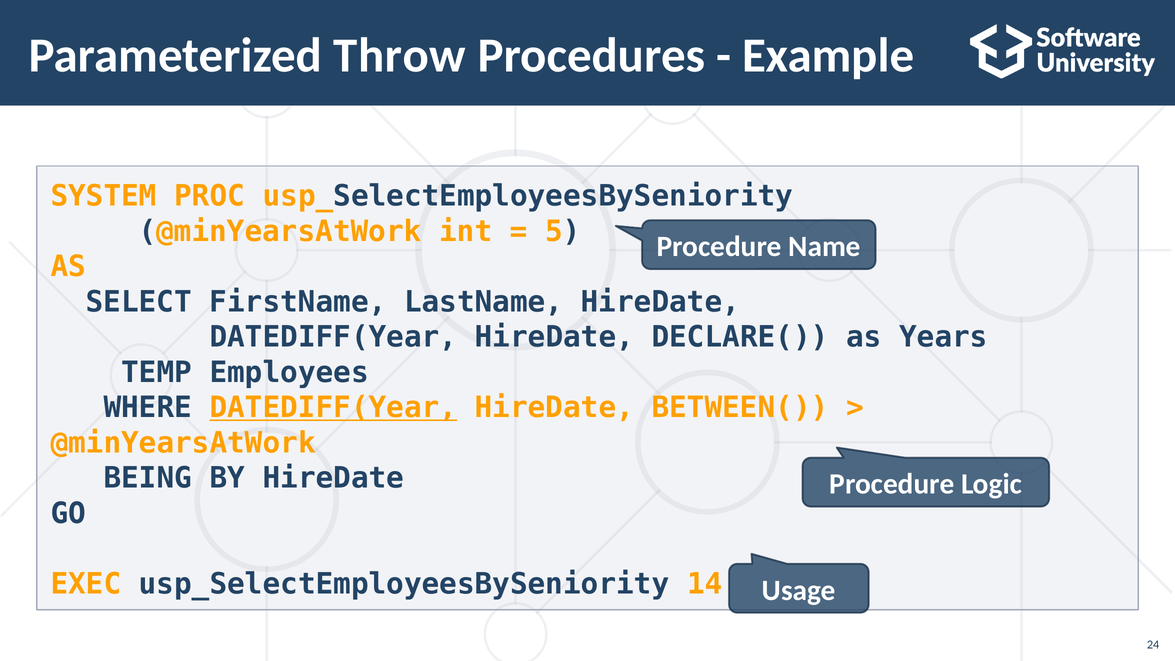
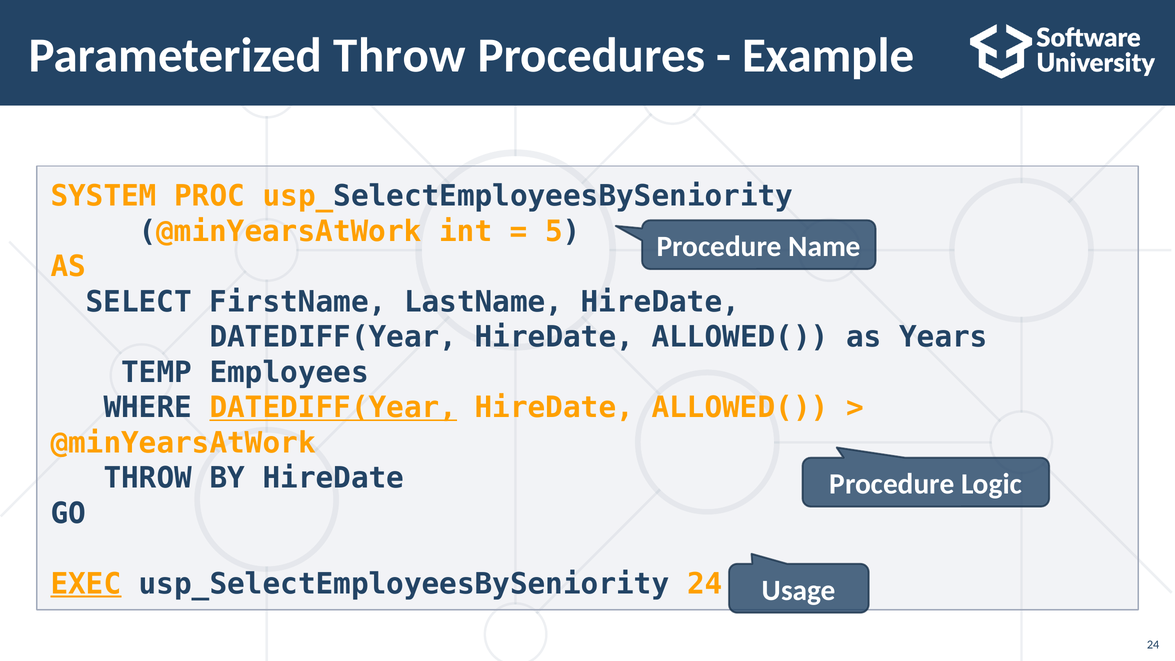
DECLARE( at (740, 337): DECLARE( -> ALLOWED(
BETWEEN( at (740, 408): BETWEEN( -> ALLOWED(
BEING at (148, 478): BEING -> THROW
EXEC underline: none -> present
usp_SelectEmployeesBySeniority 14: 14 -> 24
